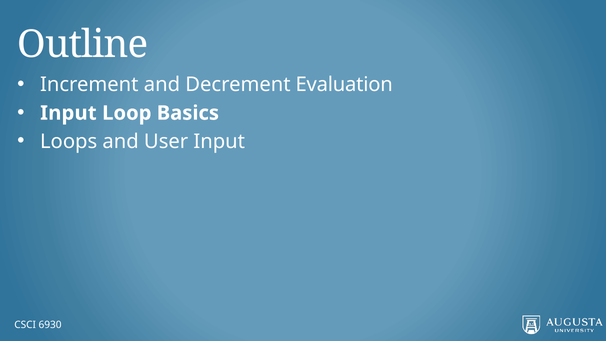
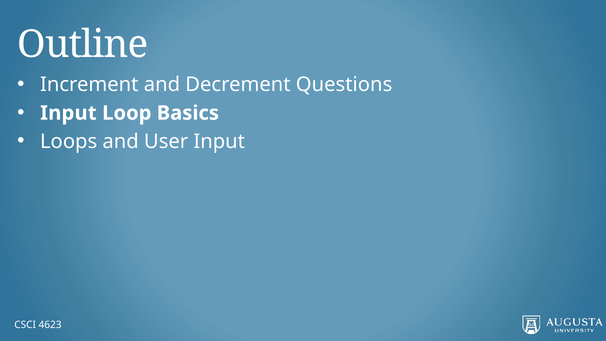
Evaluation: Evaluation -> Questions
6930: 6930 -> 4623
